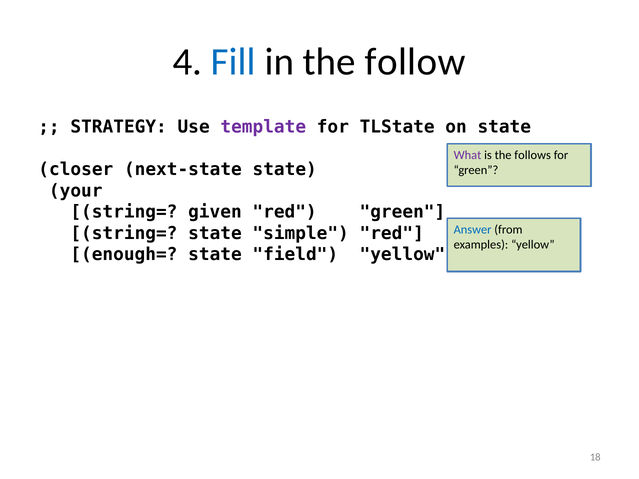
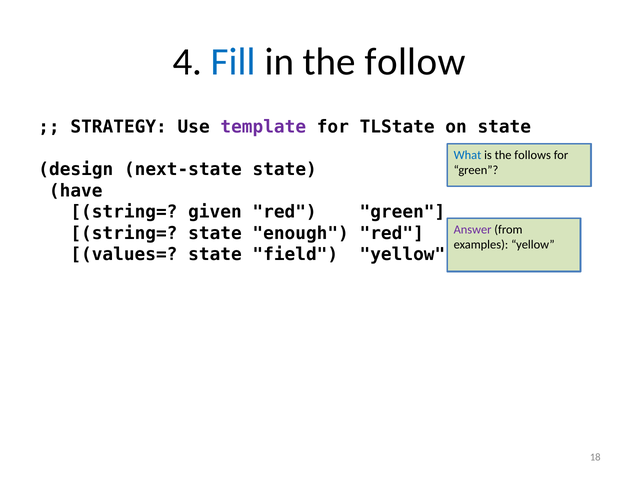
What colour: purple -> blue
closer: closer -> design
your: your -> have
Answer colour: blue -> purple
simple: simple -> enough
enough=: enough= -> values=
